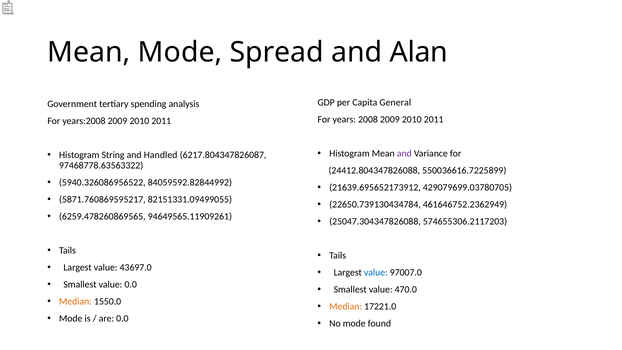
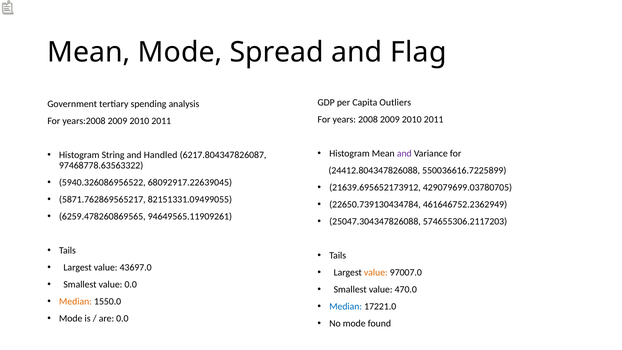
Alan: Alan -> Flag
General: General -> Outliers
84059592.82844992: 84059592.82844992 -> 68092917.22639045
5871.760869595217: 5871.760869595217 -> 5871.762869565217
value at (376, 273) colour: blue -> orange
Median at (346, 307) colour: orange -> blue
